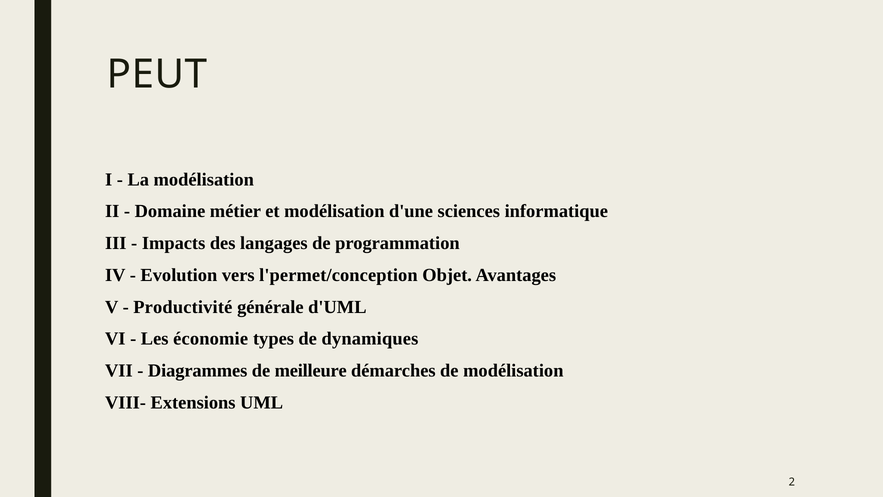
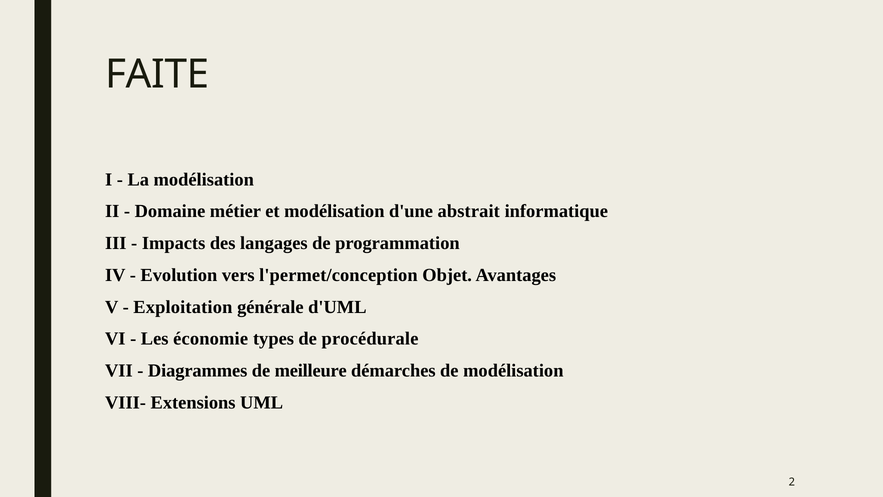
PEUT: PEUT -> FAITE
sciences: sciences -> abstrait
Productivité: Productivité -> Exploitation
dynamiques: dynamiques -> procédurale
